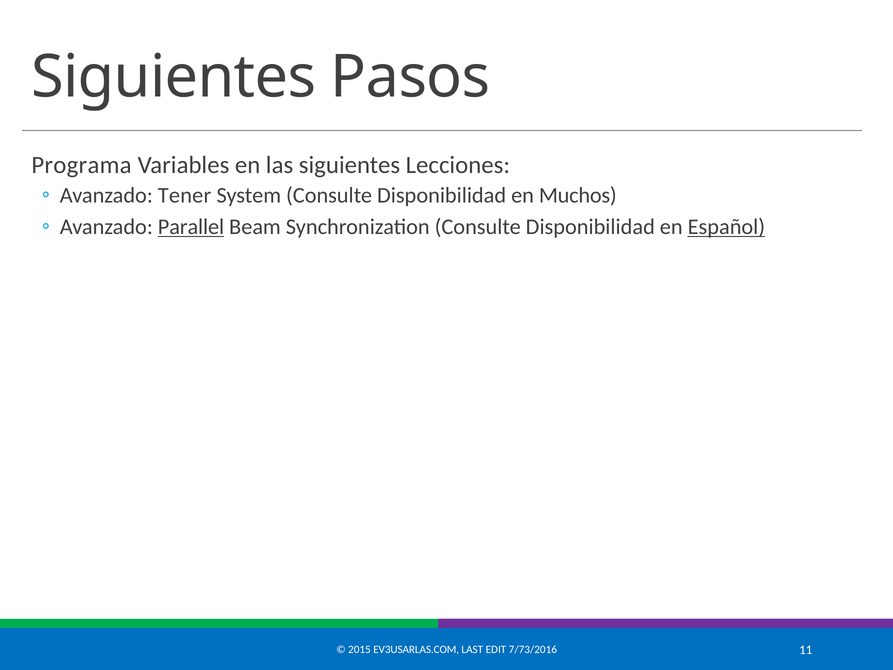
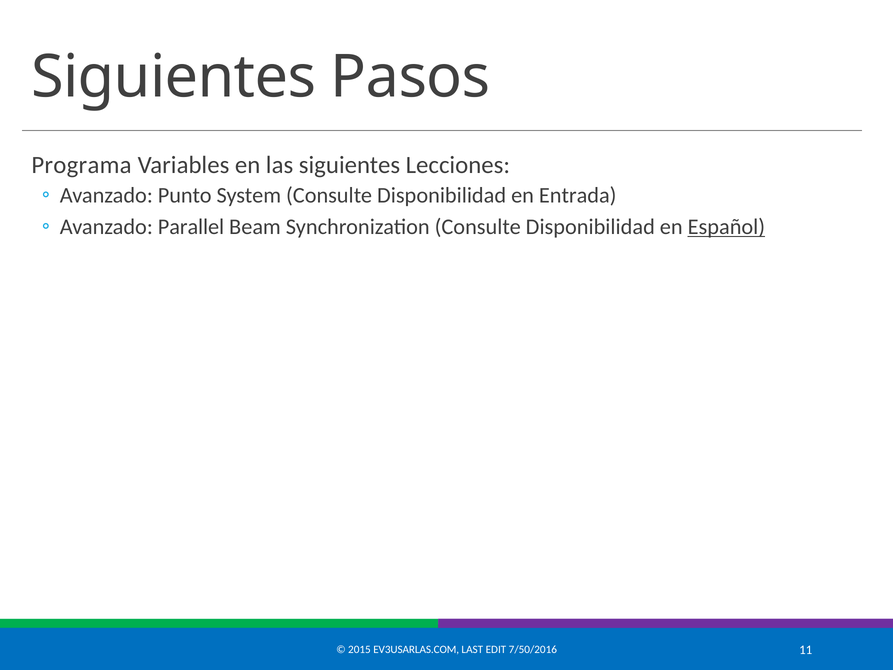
Tener: Tener -> Punto
Muchos: Muchos -> Entrada
Parallel underline: present -> none
7/73/2016: 7/73/2016 -> 7/50/2016
